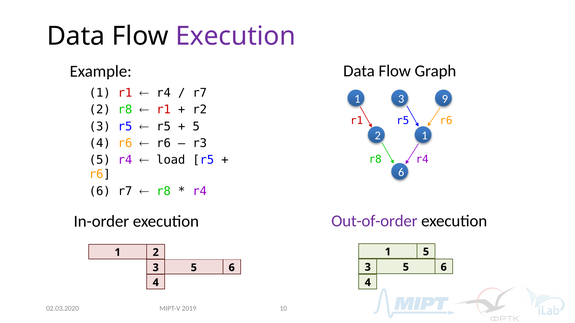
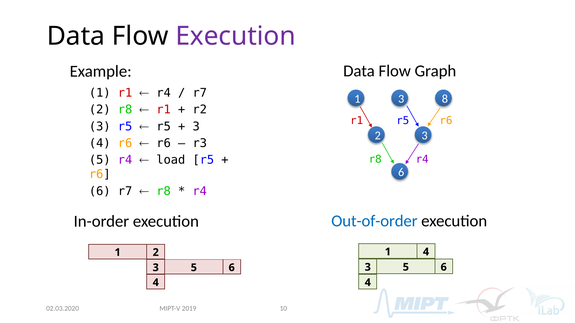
9: 9 -> 8
5 at (196, 127): 5 -> 3
2 1: 1 -> 3
Out-of-order colour: purple -> blue
1 5: 5 -> 4
